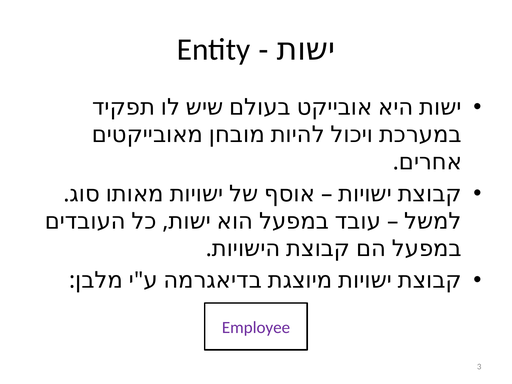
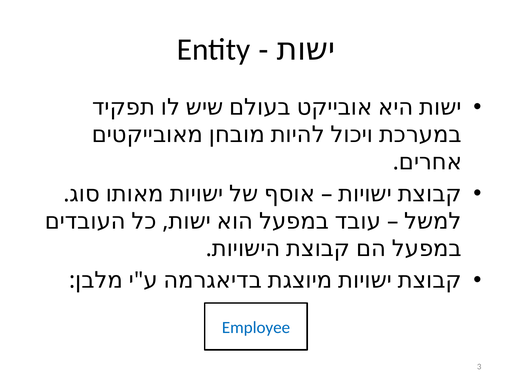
Employee colour: purple -> blue
